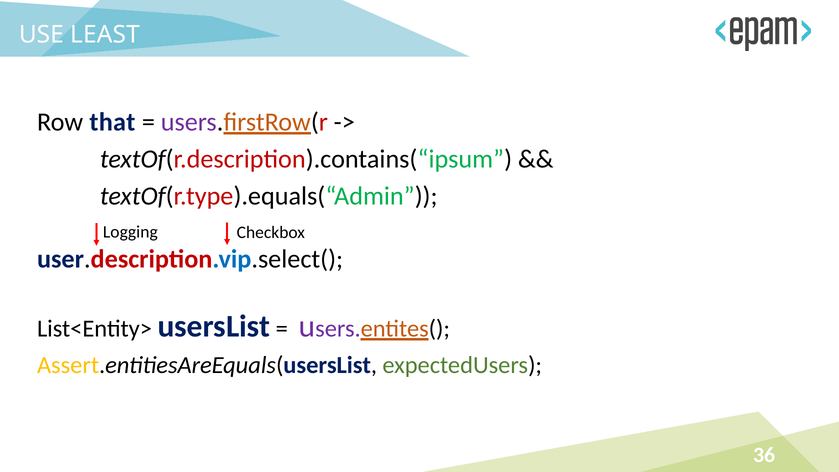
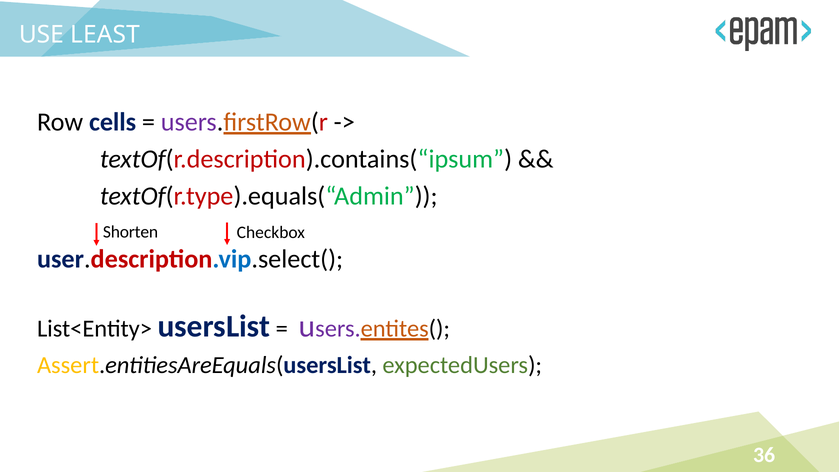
that: that -> cells
Logging: Logging -> Shorten
